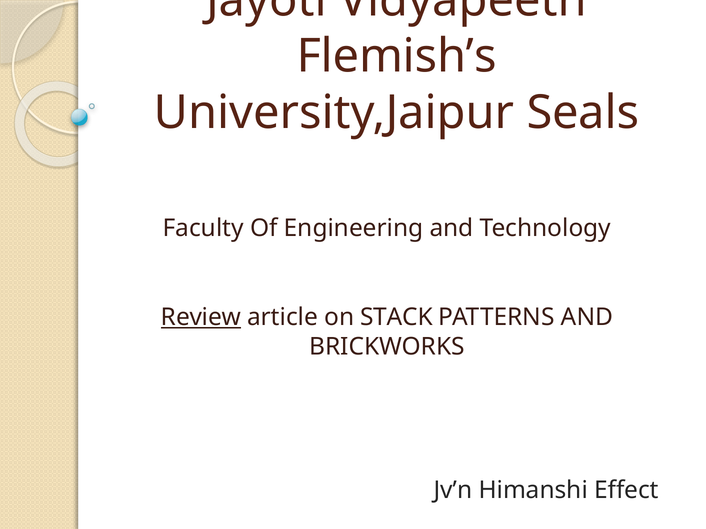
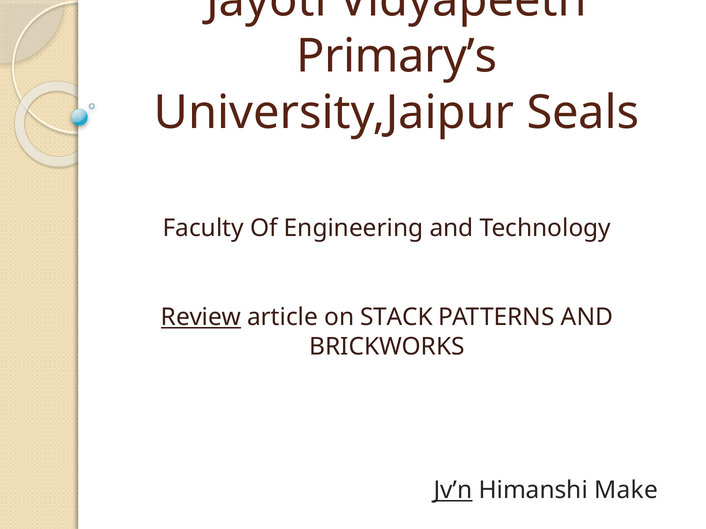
Flemish’s: Flemish’s -> Primary’s
Jv’n underline: none -> present
Effect: Effect -> Make
